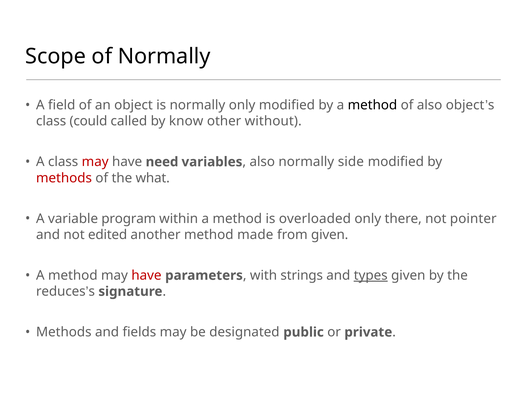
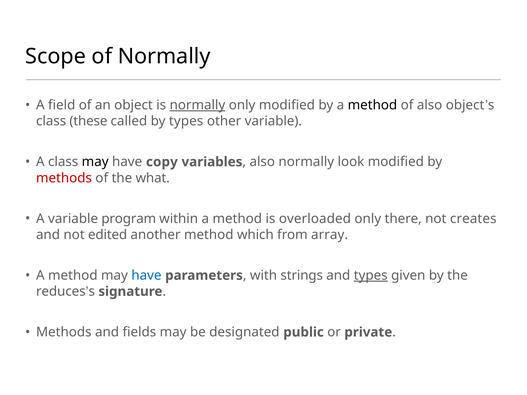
normally at (197, 105) underline: none -> present
could: could -> these
by know: know -> types
other without: without -> variable
may at (95, 162) colour: red -> black
need: need -> copy
side: side -> look
pointer: pointer -> creates
made: made -> which
from given: given -> array
have at (146, 276) colour: red -> blue
